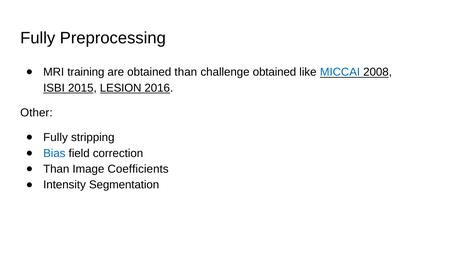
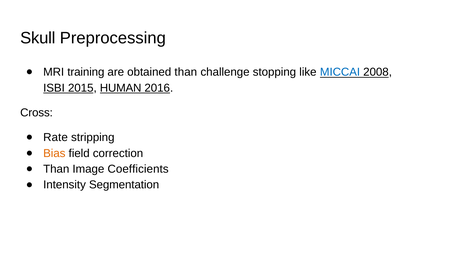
Fully at (38, 38): Fully -> Skull
challenge obtained: obtained -> stopping
LESION: LESION -> HUMAN
Other: Other -> Cross
Fully at (56, 138): Fully -> Rate
Bias colour: blue -> orange
